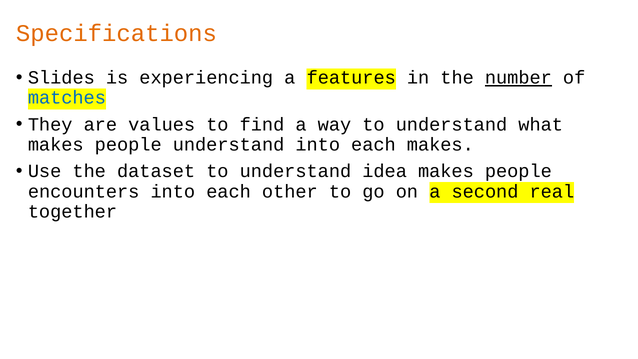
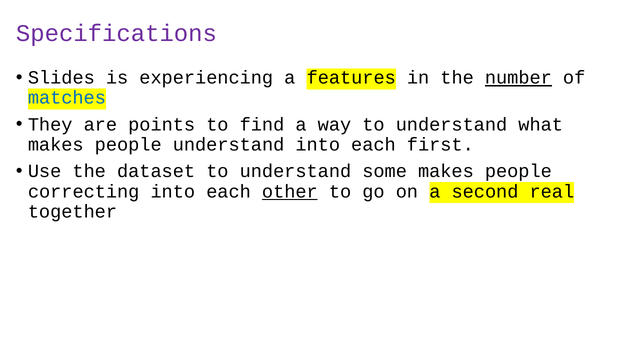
Specifications colour: orange -> purple
values: values -> points
each makes: makes -> first
idea: idea -> some
encounters: encounters -> correcting
other underline: none -> present
